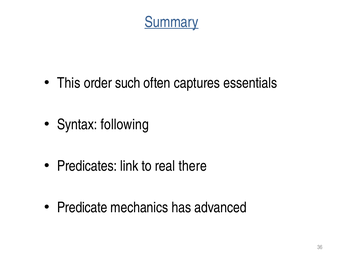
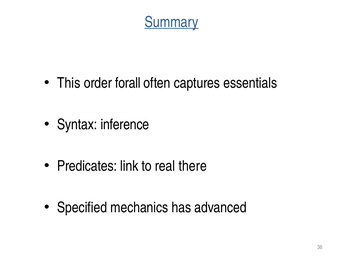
such: such -> forall
following: following -> inference
Predicate: Predicate -> Specified
